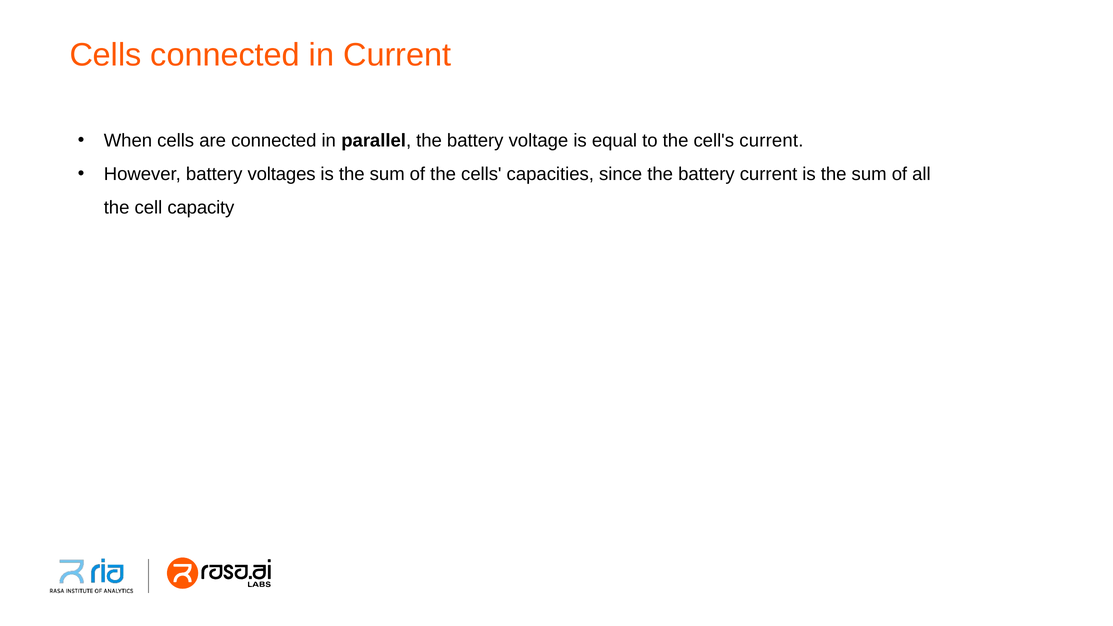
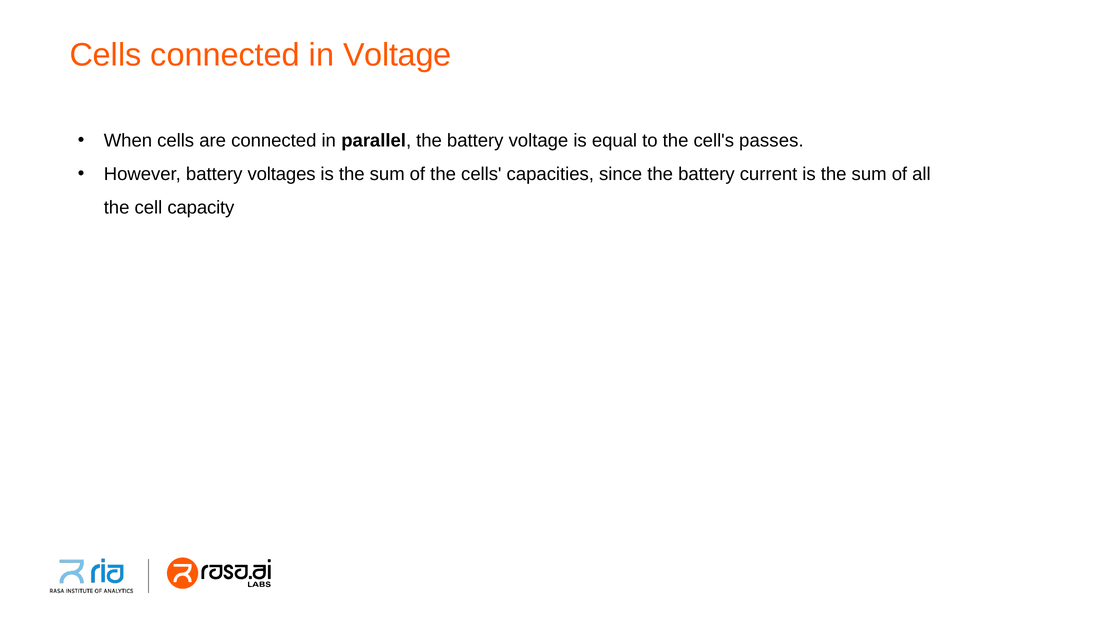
in Current: Current -> Voltage
cell's current: current -> passes
